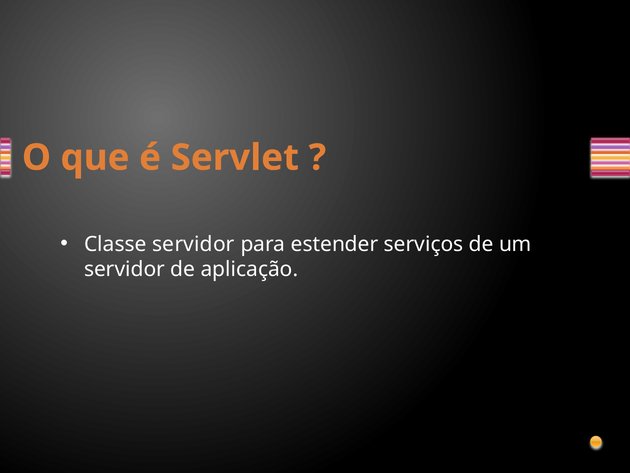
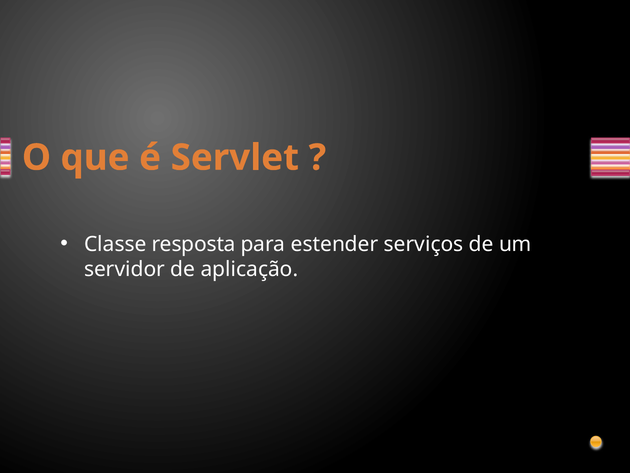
Classe servidor: servidor -> resposta
